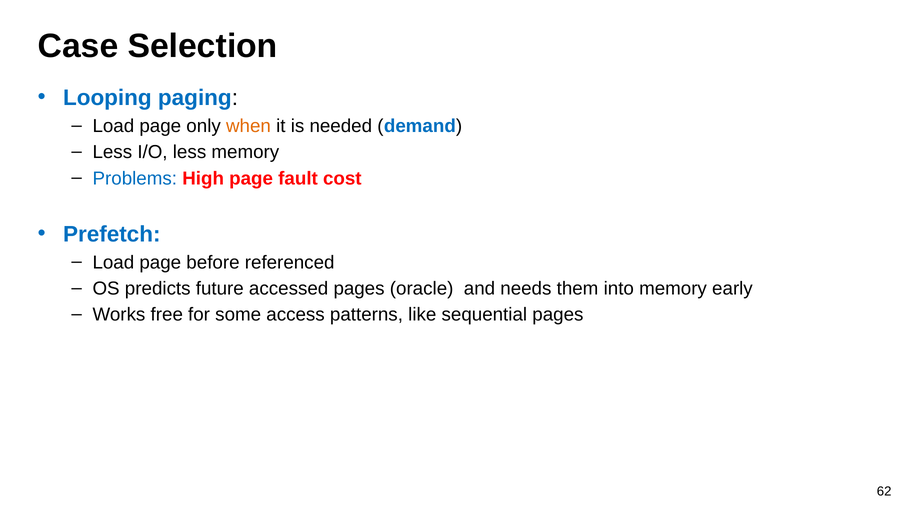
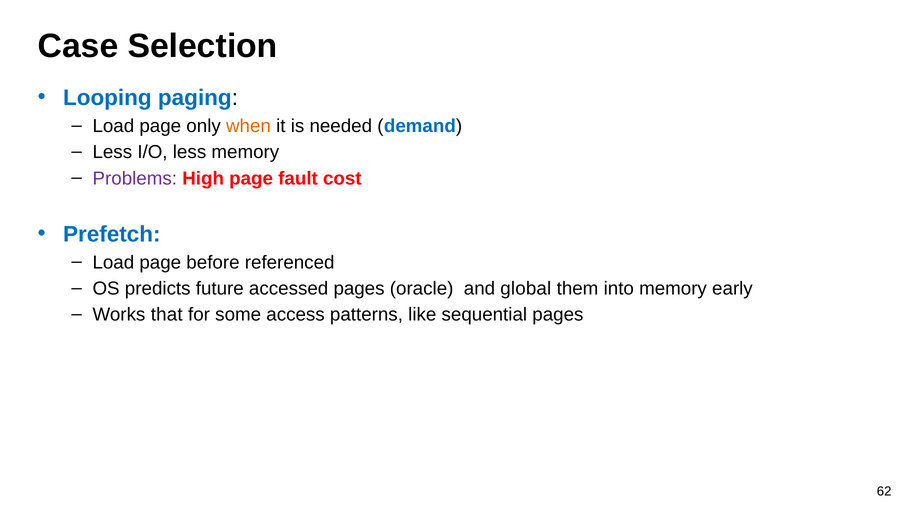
Problems colour: blue -> purple
needs: needs -> global
free: free -> that
